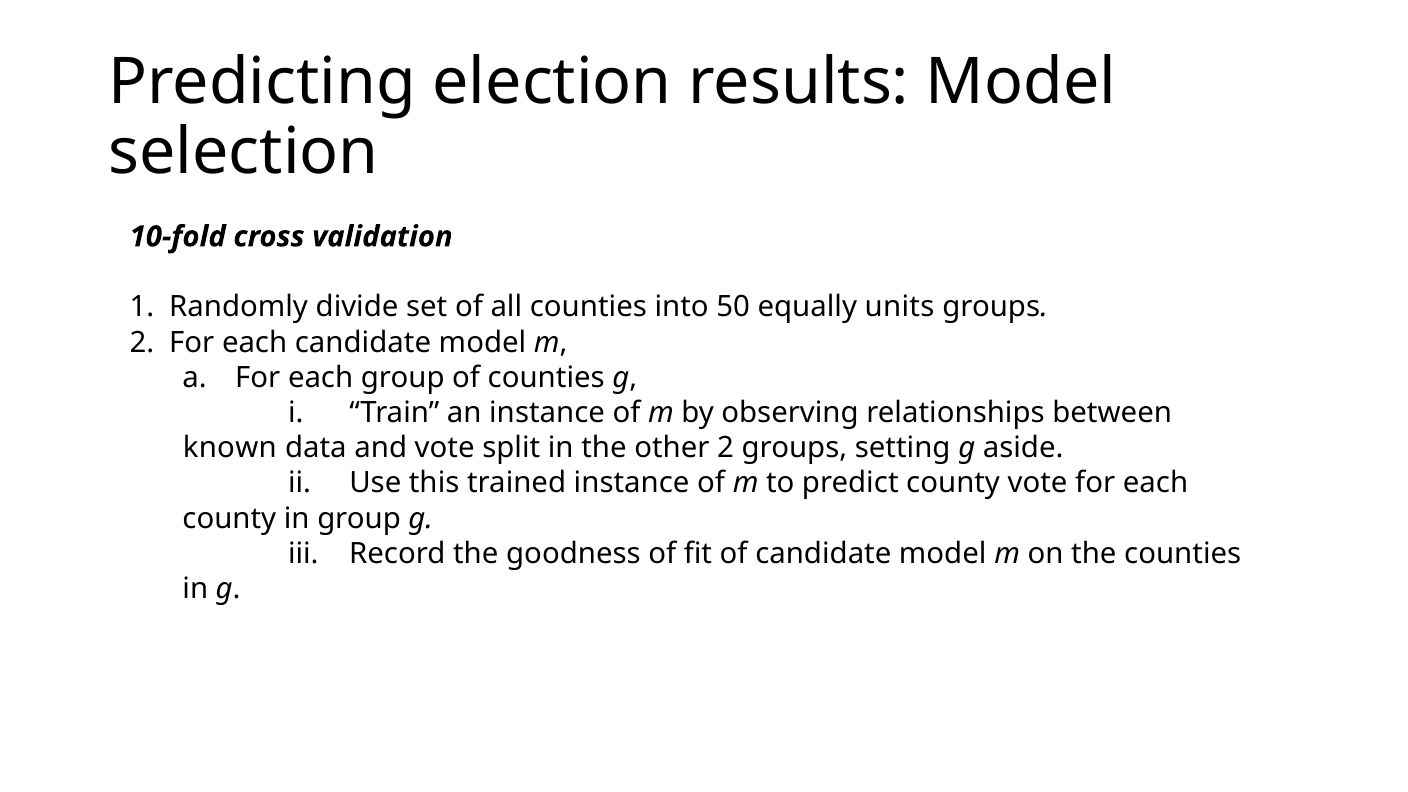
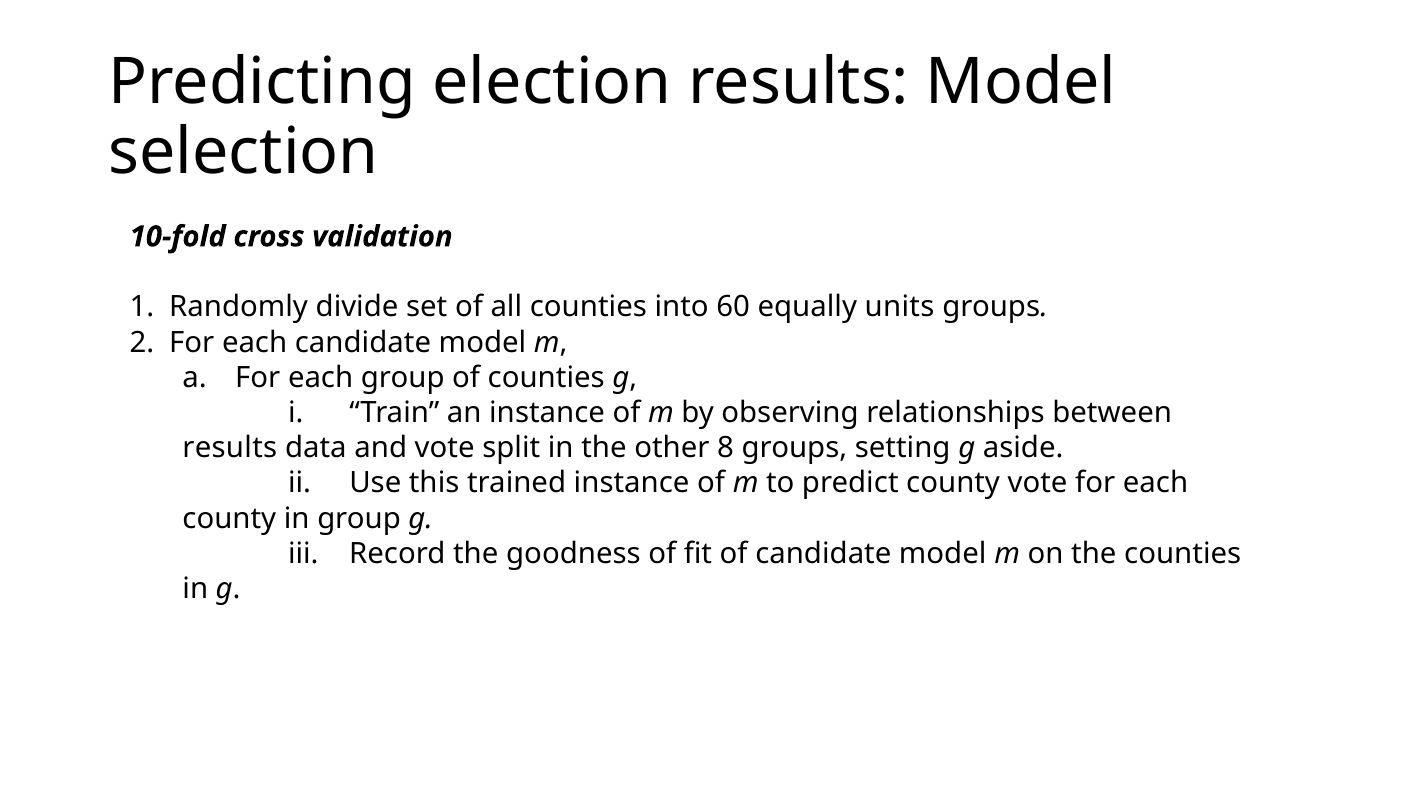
50: 50 -> 60
known at (230, 448): known -> results
other 2: 2 -> 8
